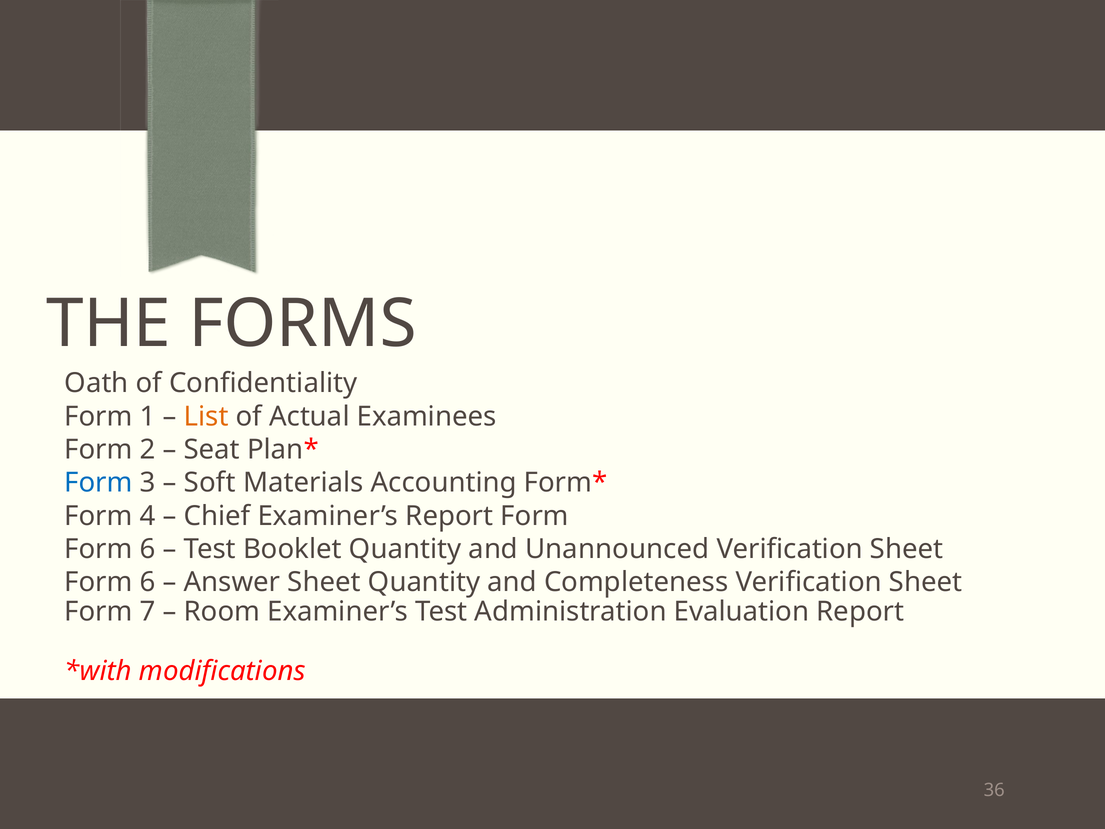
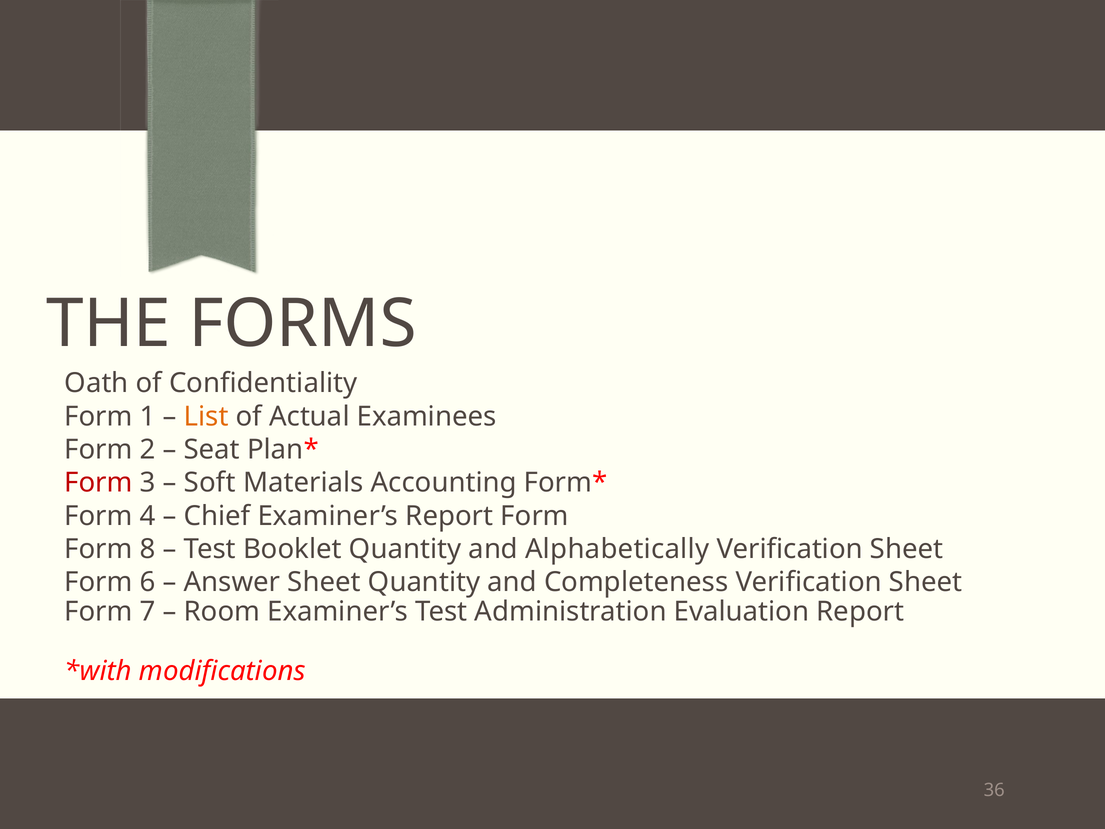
Form at (99, 483) colour: blue -> red
6 at (148, 549): 6 -> 8
Unannounced: Unannounced -> Alphabetically
